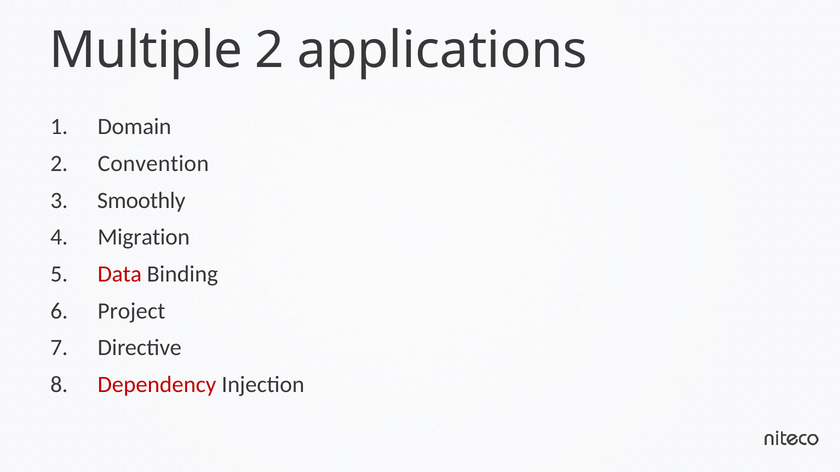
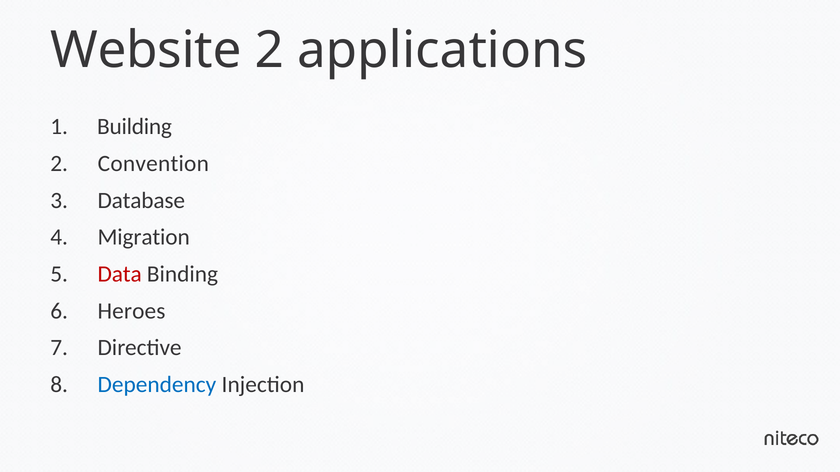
Multiple: Multiple -> Website
Domain: Domain -> Building
Smoothly: Smoothly -> Database
Project: Project -> Heroes
Dependency colour: red -> blue
